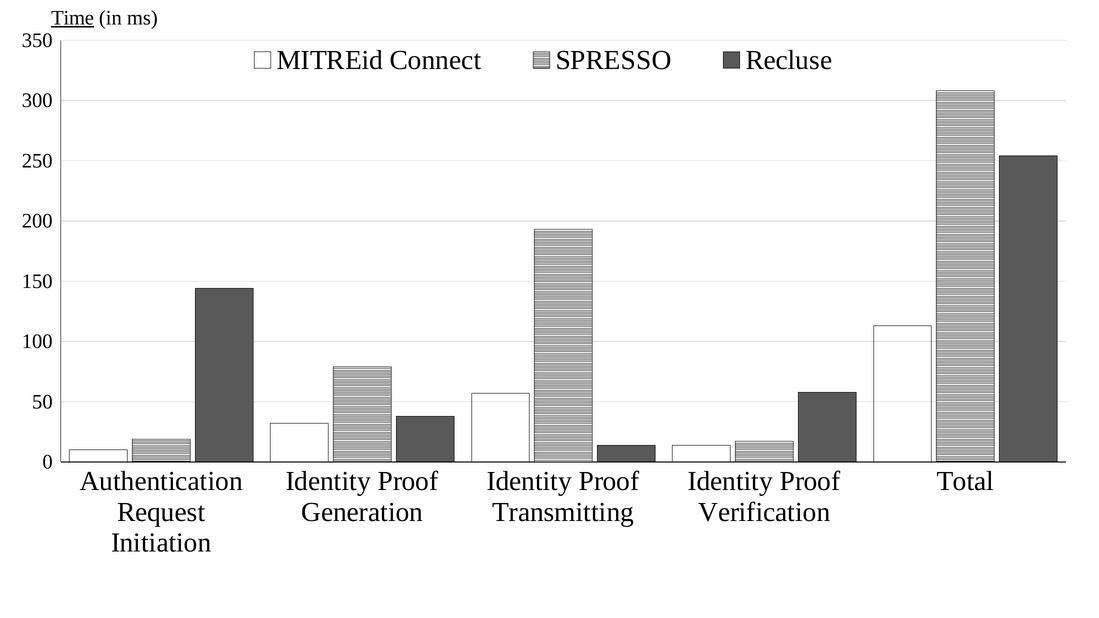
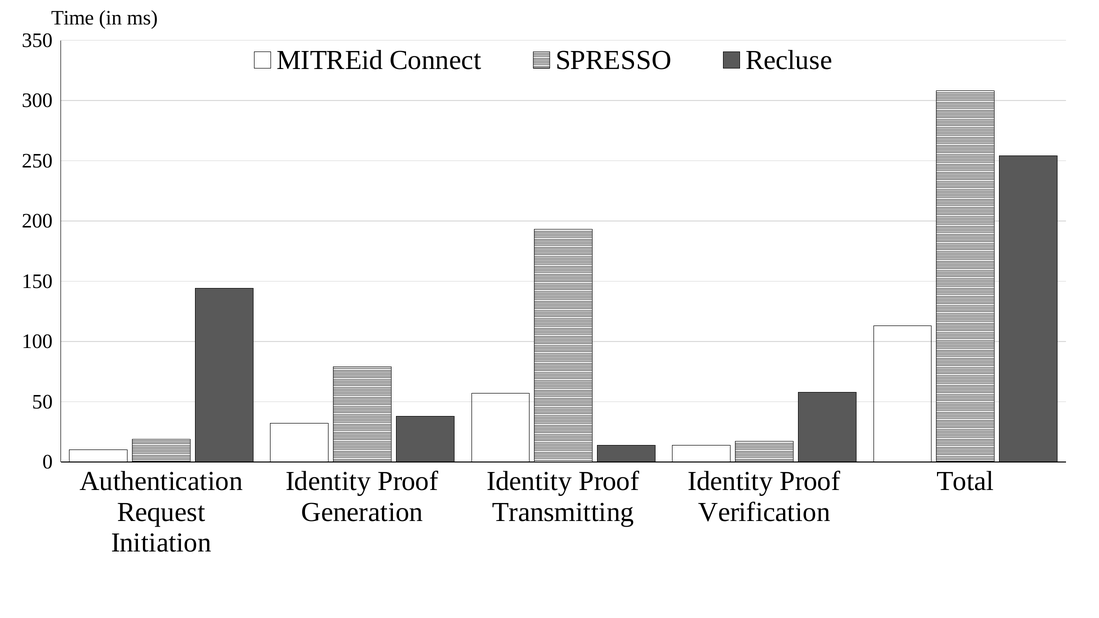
Time underline: present -> none
